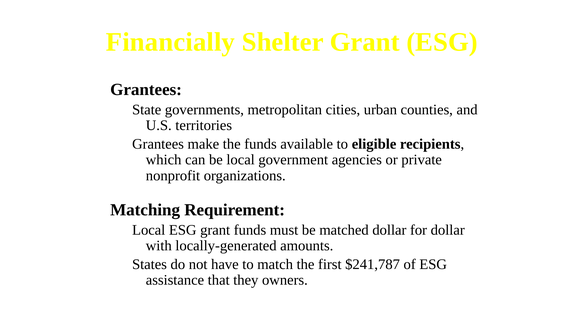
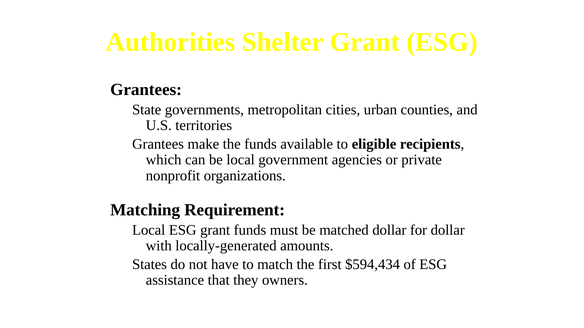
Financially: Financially -> Authorities
$241,787: $241,787 -> $594,434
